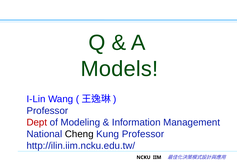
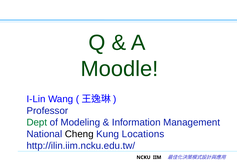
Models: Models -> Moodle
Dept colour: red -> green
Kung Professor: Professor -> Locations
